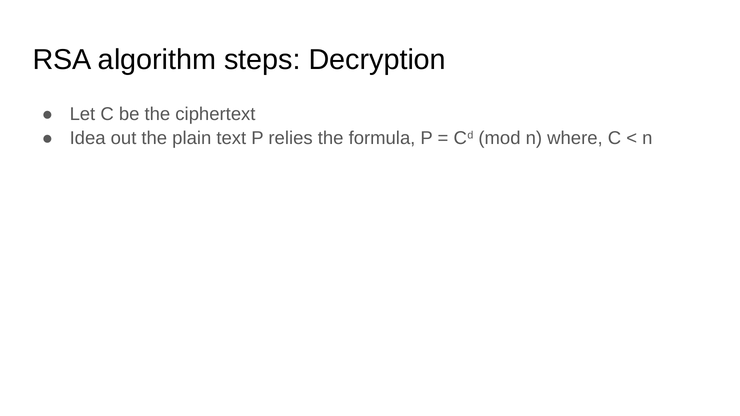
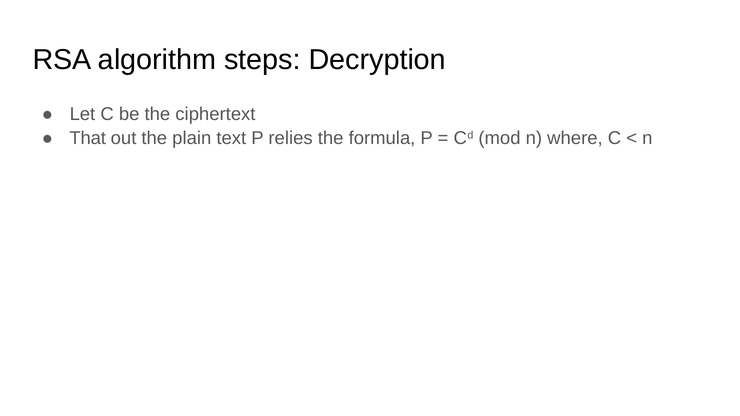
Idea: Idea -> That
